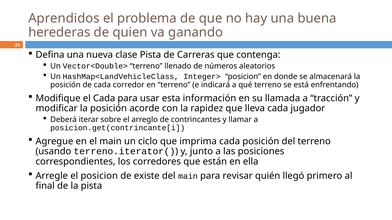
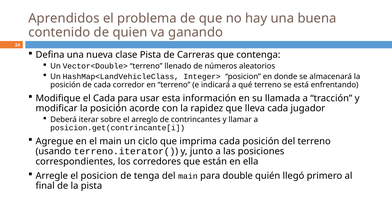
herederas: herederas -> contenido
existe: existe -> tenga
revisar: revisar -> double
